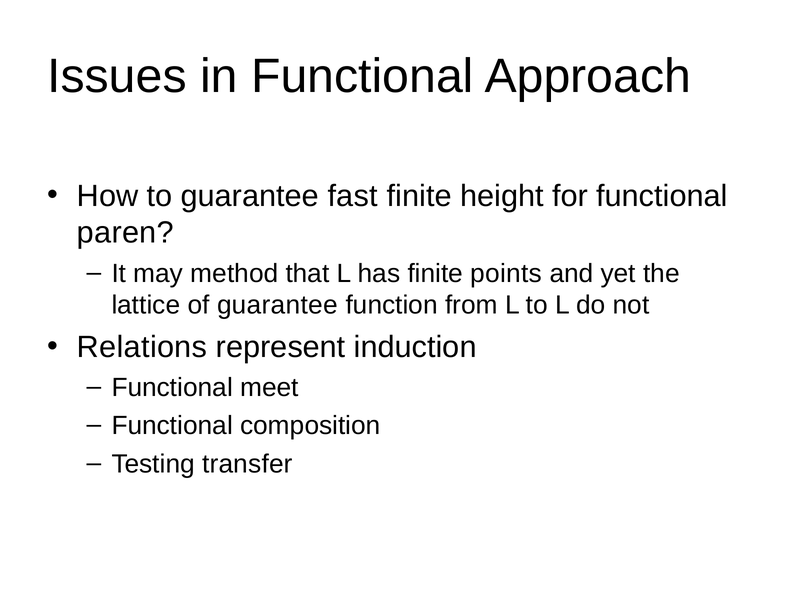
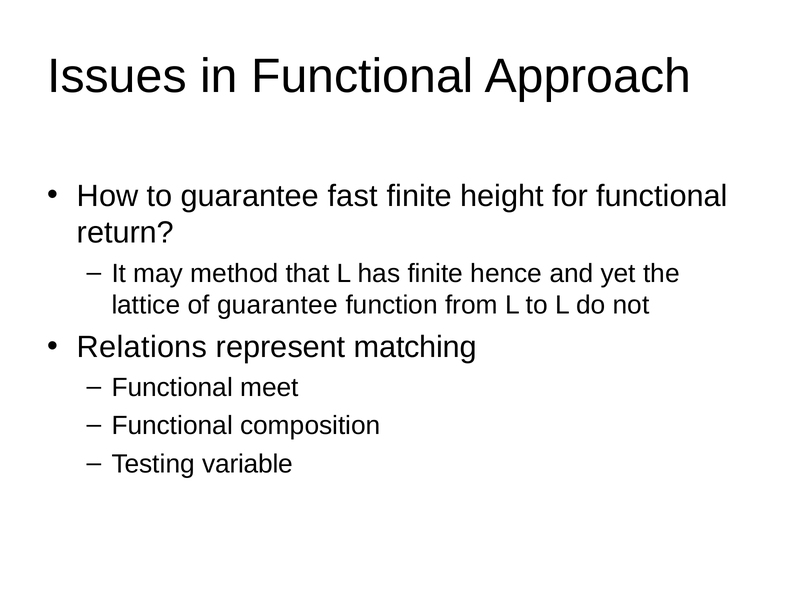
paren: paren -> return
points: points -> hence
induction: induction -> matching
transfer: transfer -> variable
